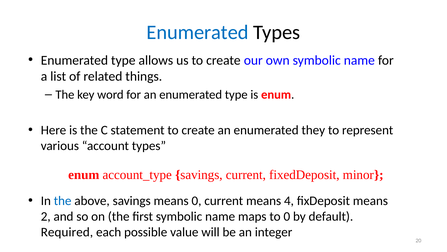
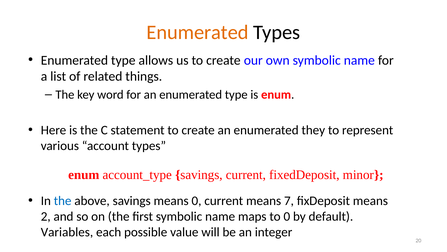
Enumerated at (197, 32) colour: blue -> orange
4: 4 -> 7
Required: Required -> Variables
